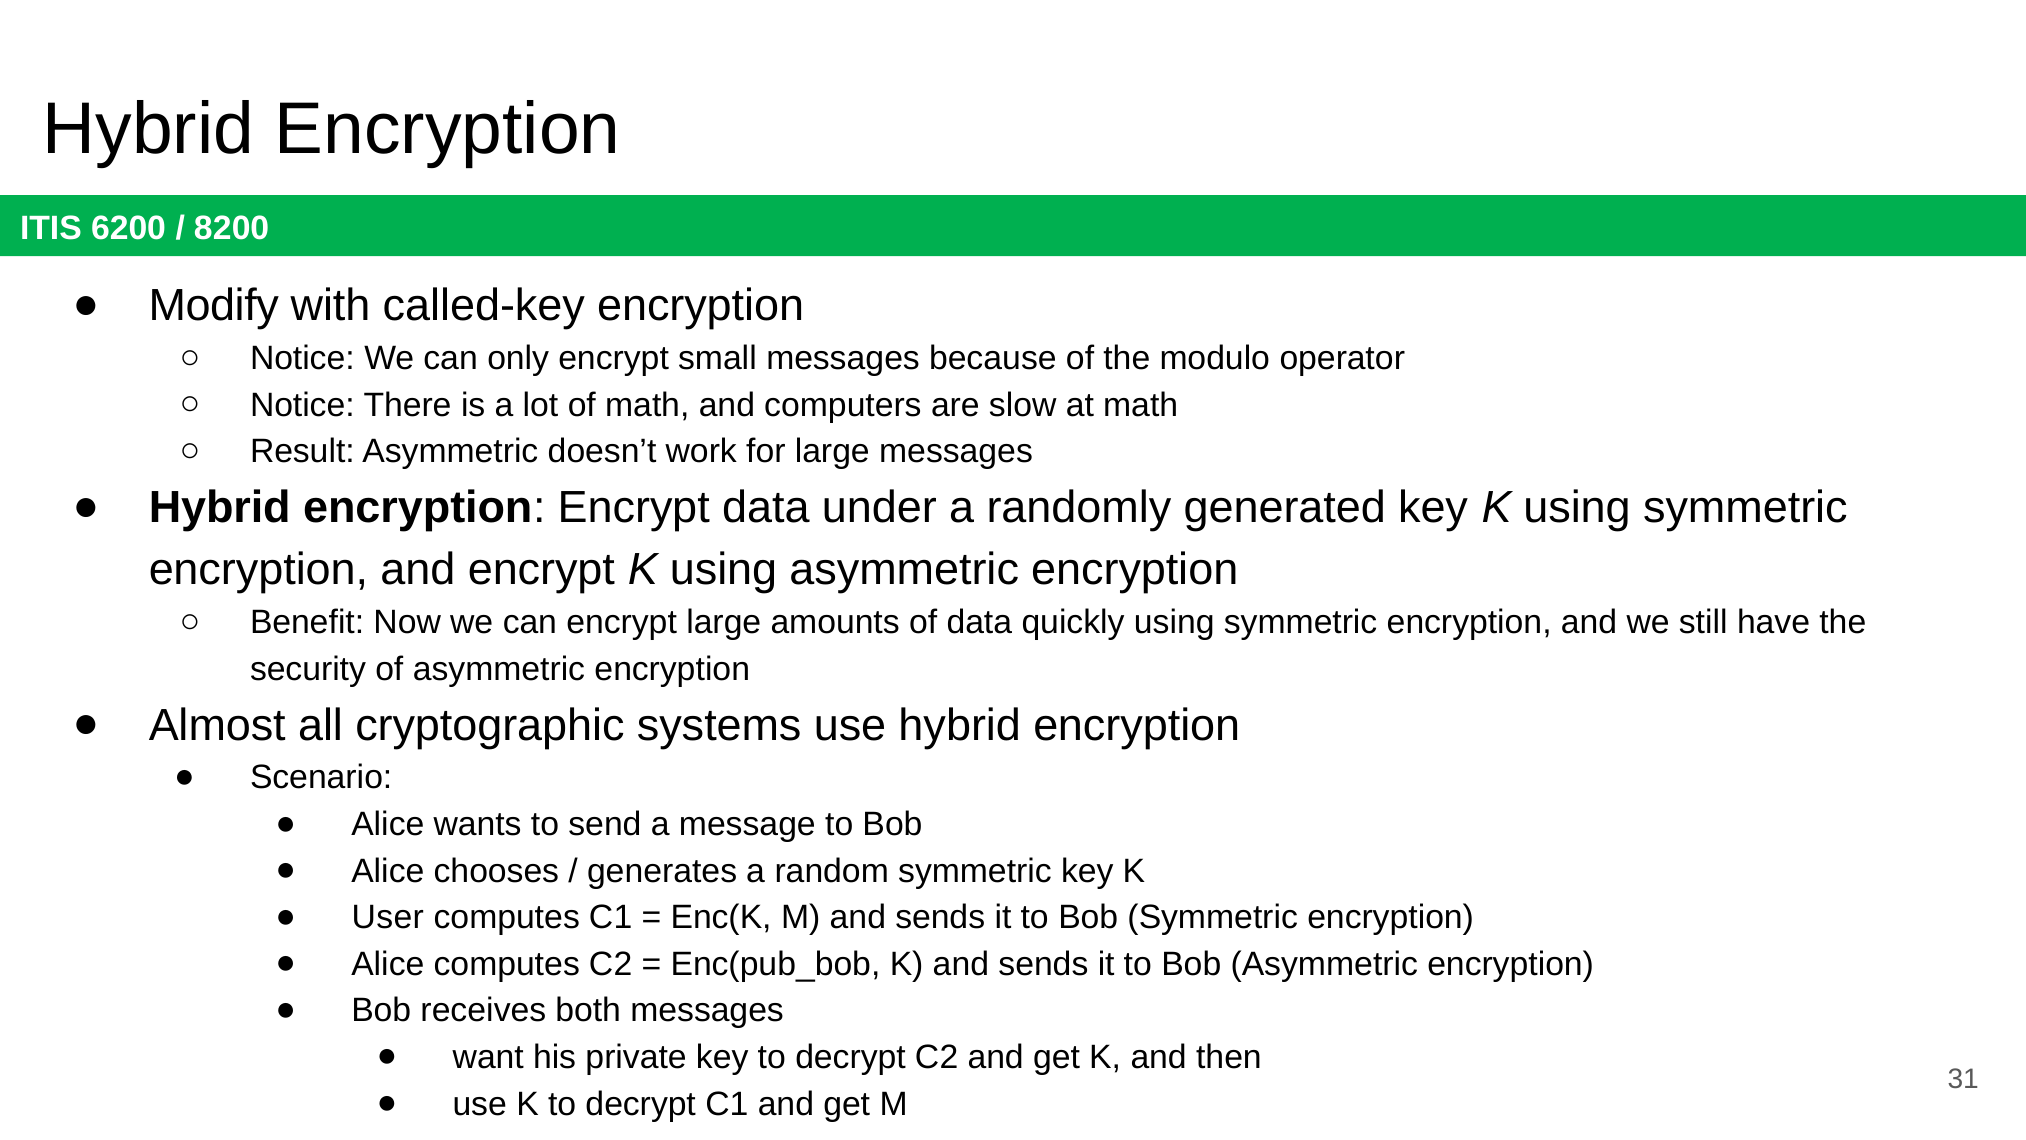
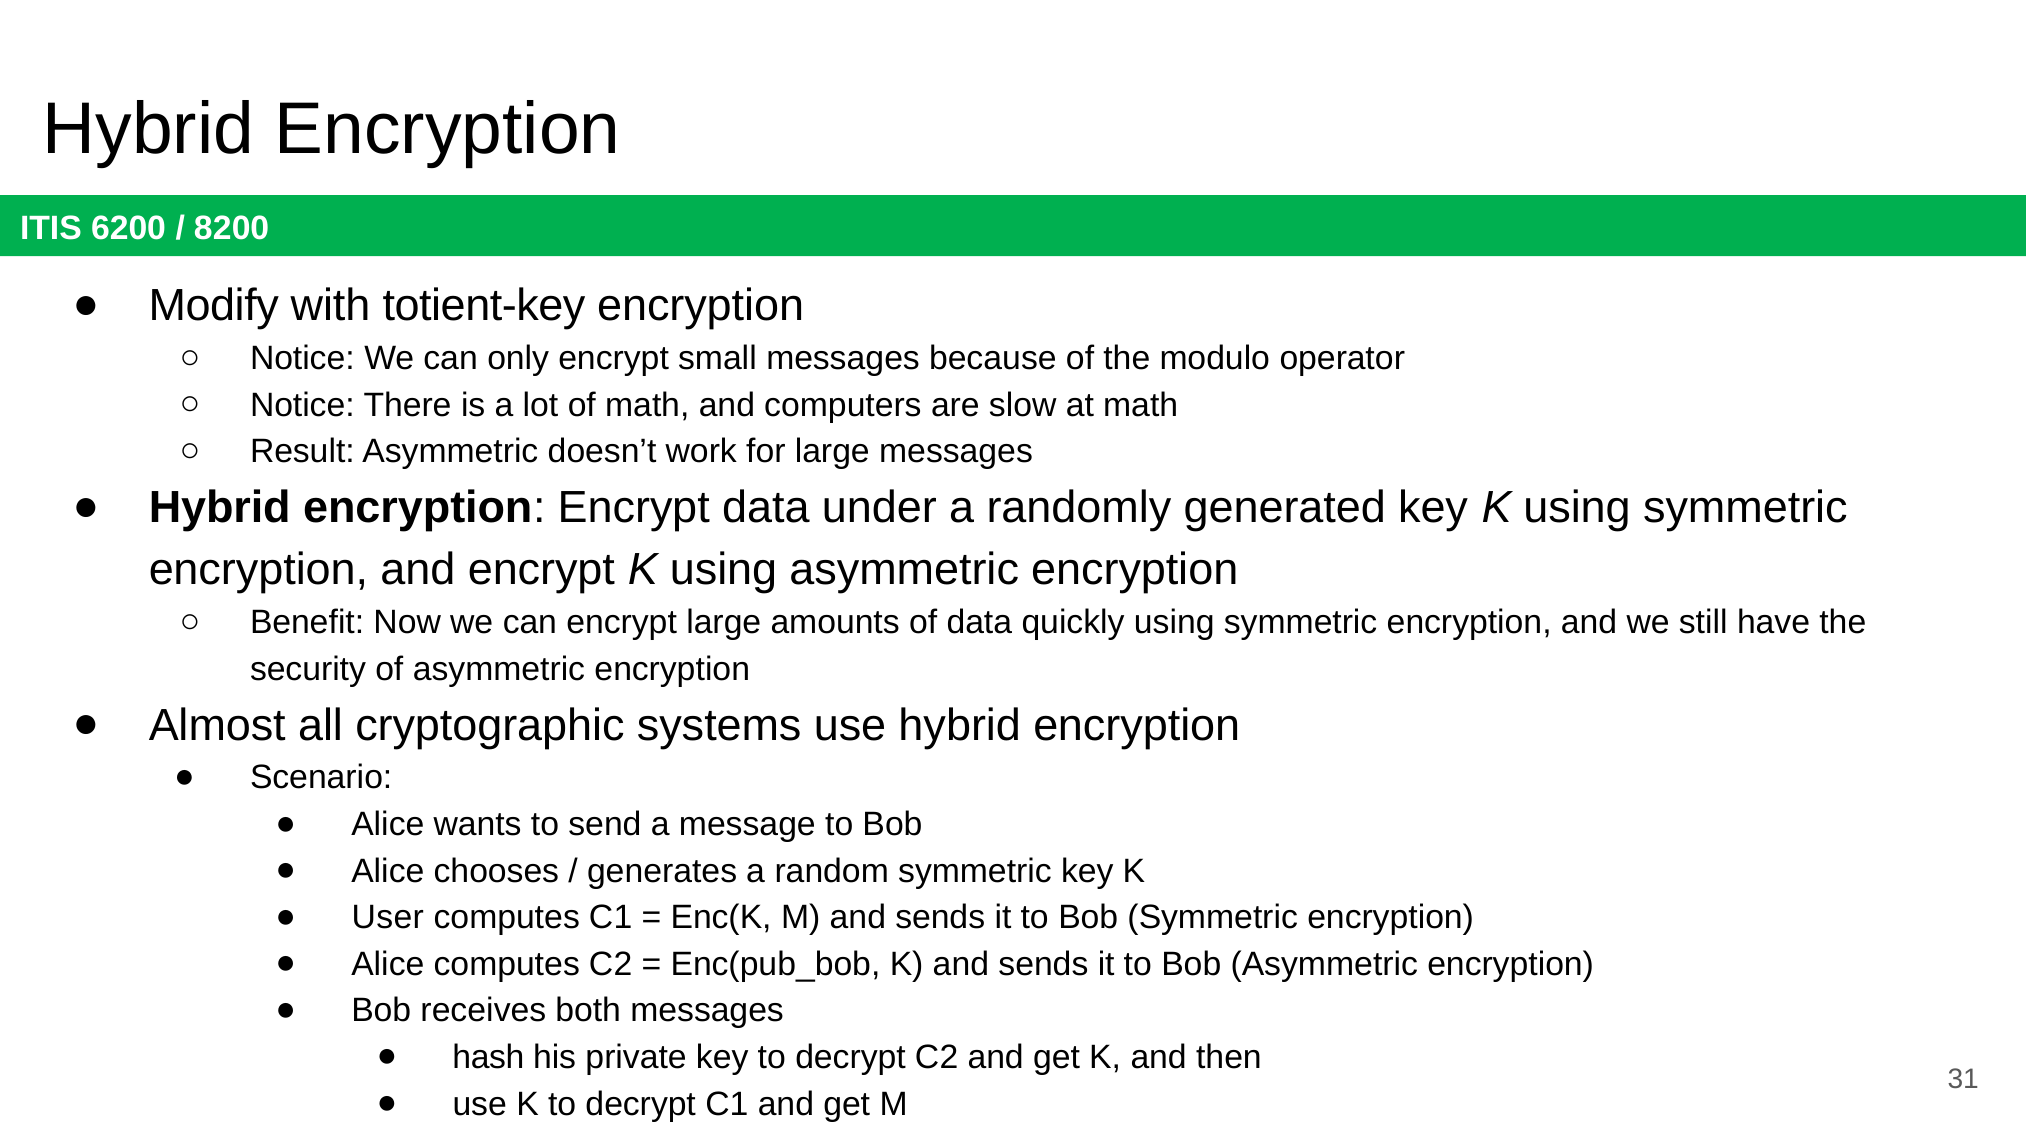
called-key: called-key -> totient-key
want: want -> hash
